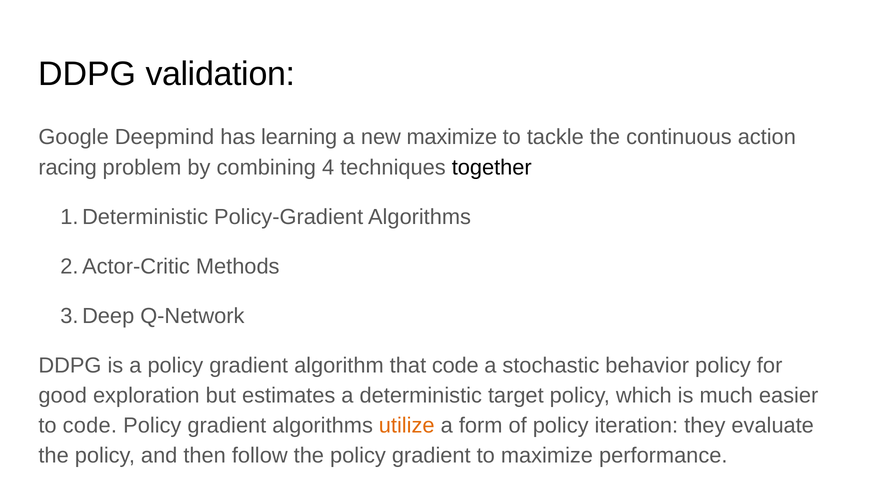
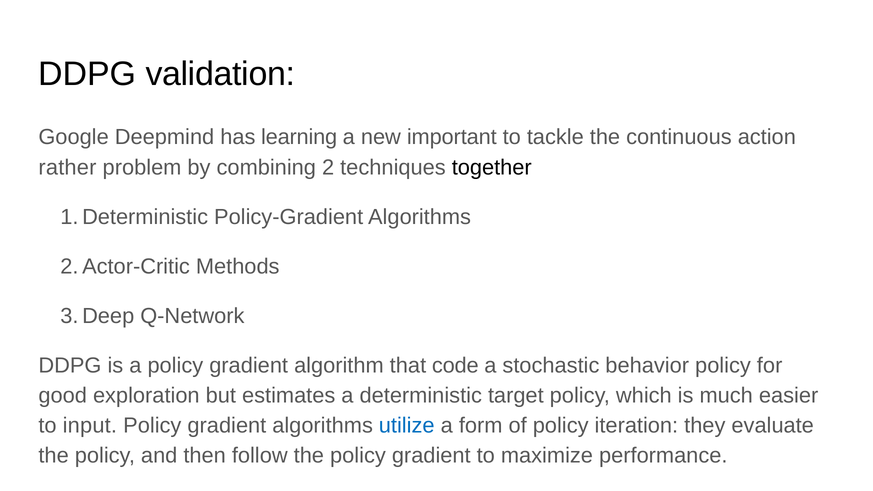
new maximize: maximize -> important
racing: racing -> rather
4: 4 -> 2
to code: code -> input
utilize colour: orange -> blue
